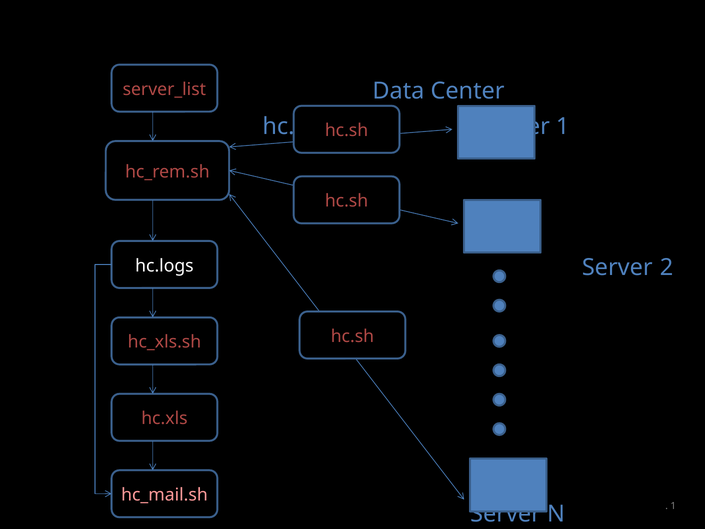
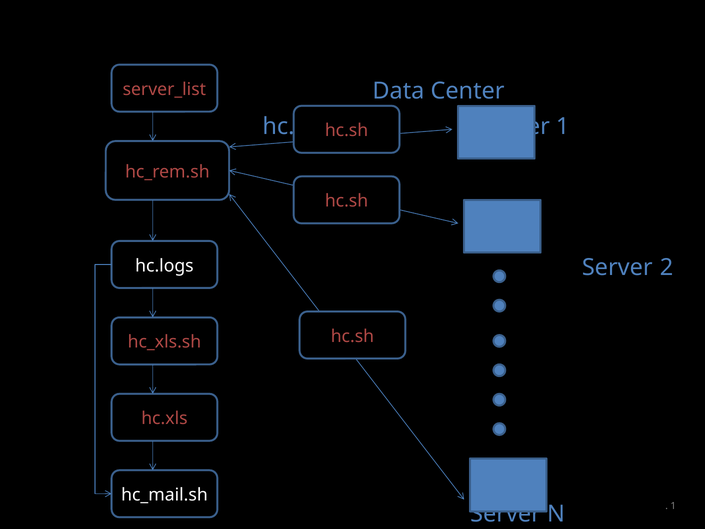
hc_mail.sh colour: pink -> white
